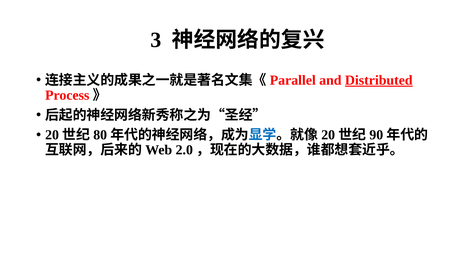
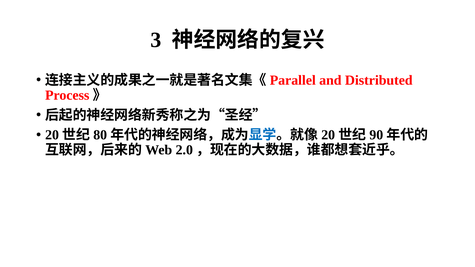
Distributed underline: present -> none
